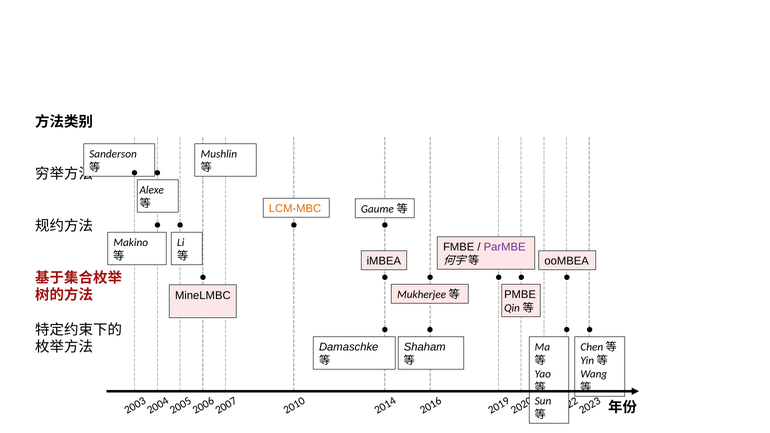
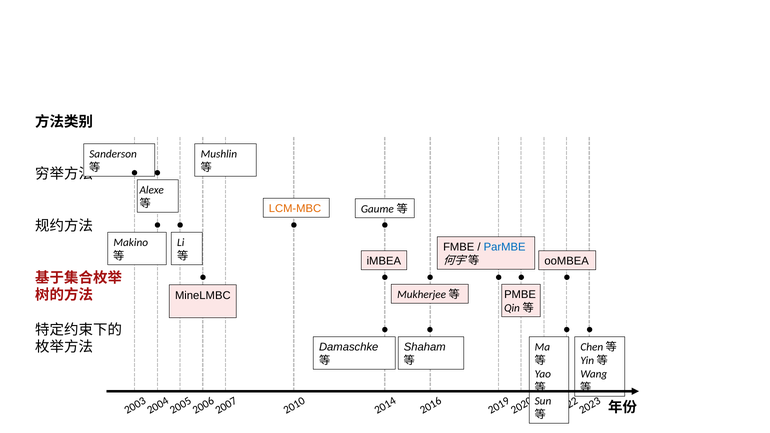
ParMBE colour: purple -> blue
